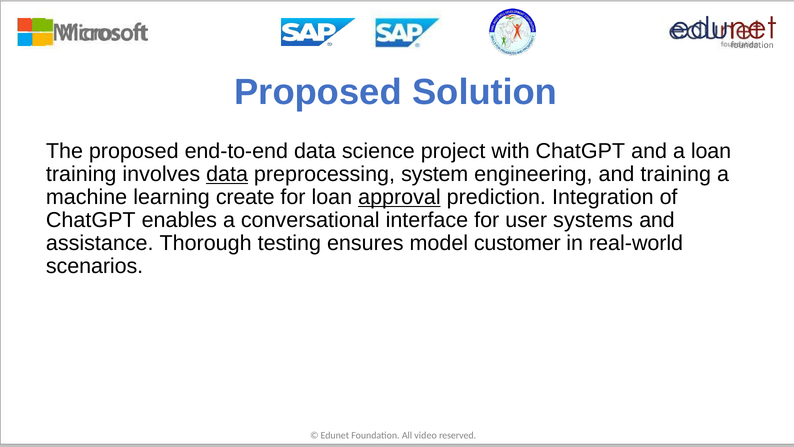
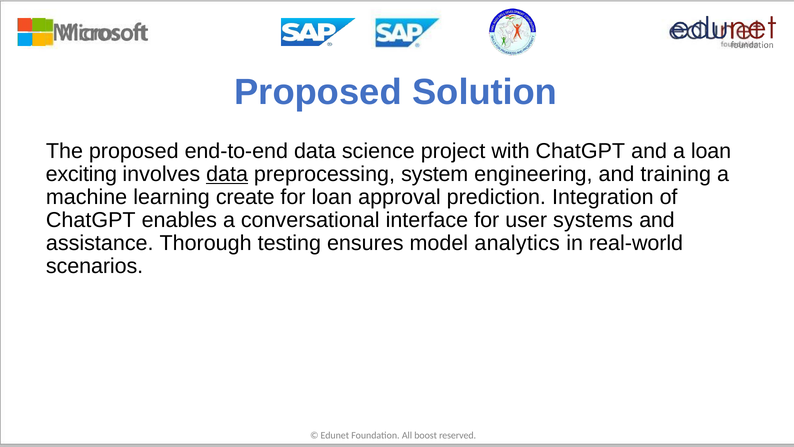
training at (81, 174): training -> exciting
approval underline: present -> none
customer: customer -> analytics
video: video -> boost
